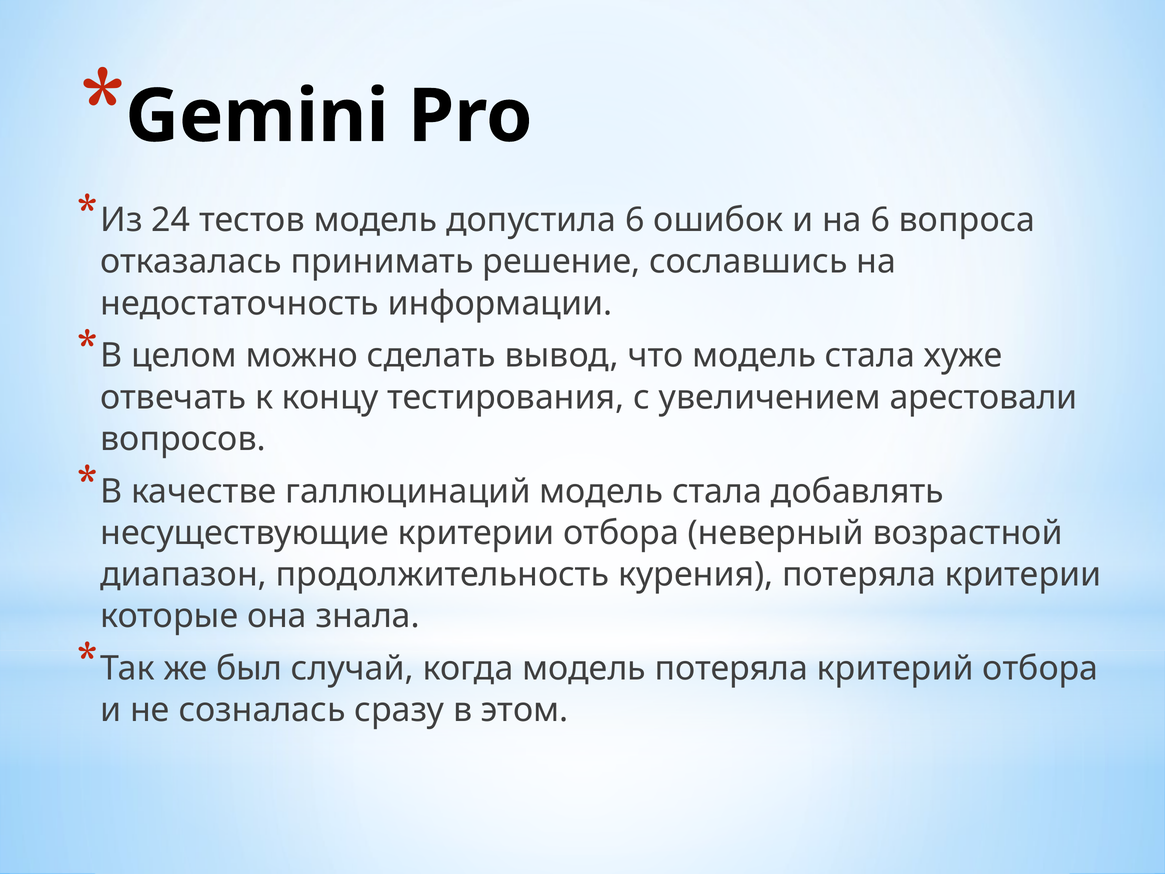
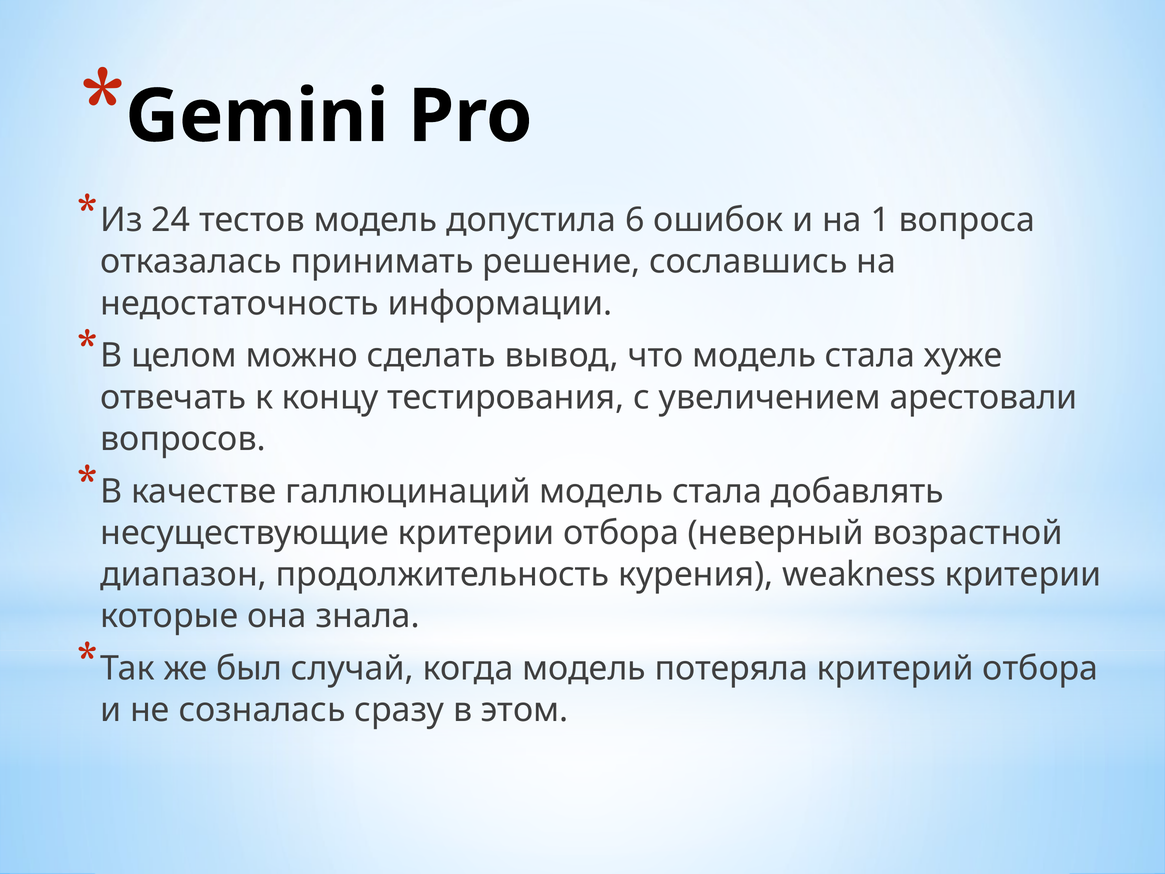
на 6: 6 -> 1
курения потеряла: потеряла -> weakness
